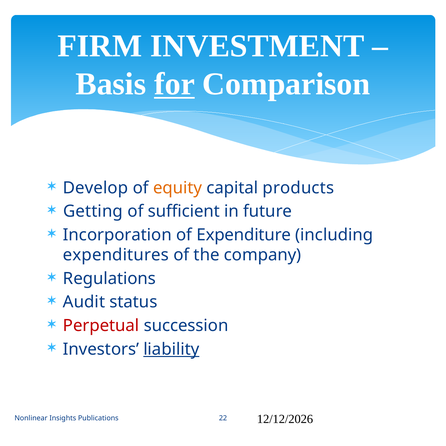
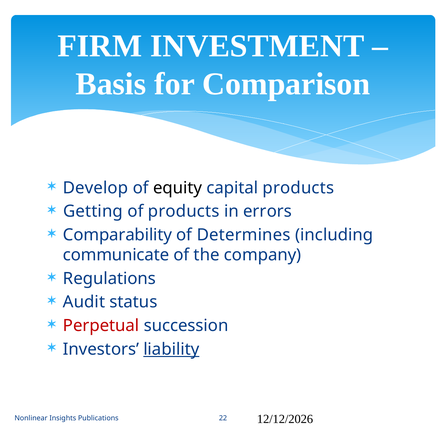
for underline: present -> none
equity colour: orange -> black
of sufficient: sufficient -> products
future: future -> errors
Incorporation: Incorporation -> Comparability
Expenditure: Expenditure -> Determines
expenditures: expenditures -> communicate
